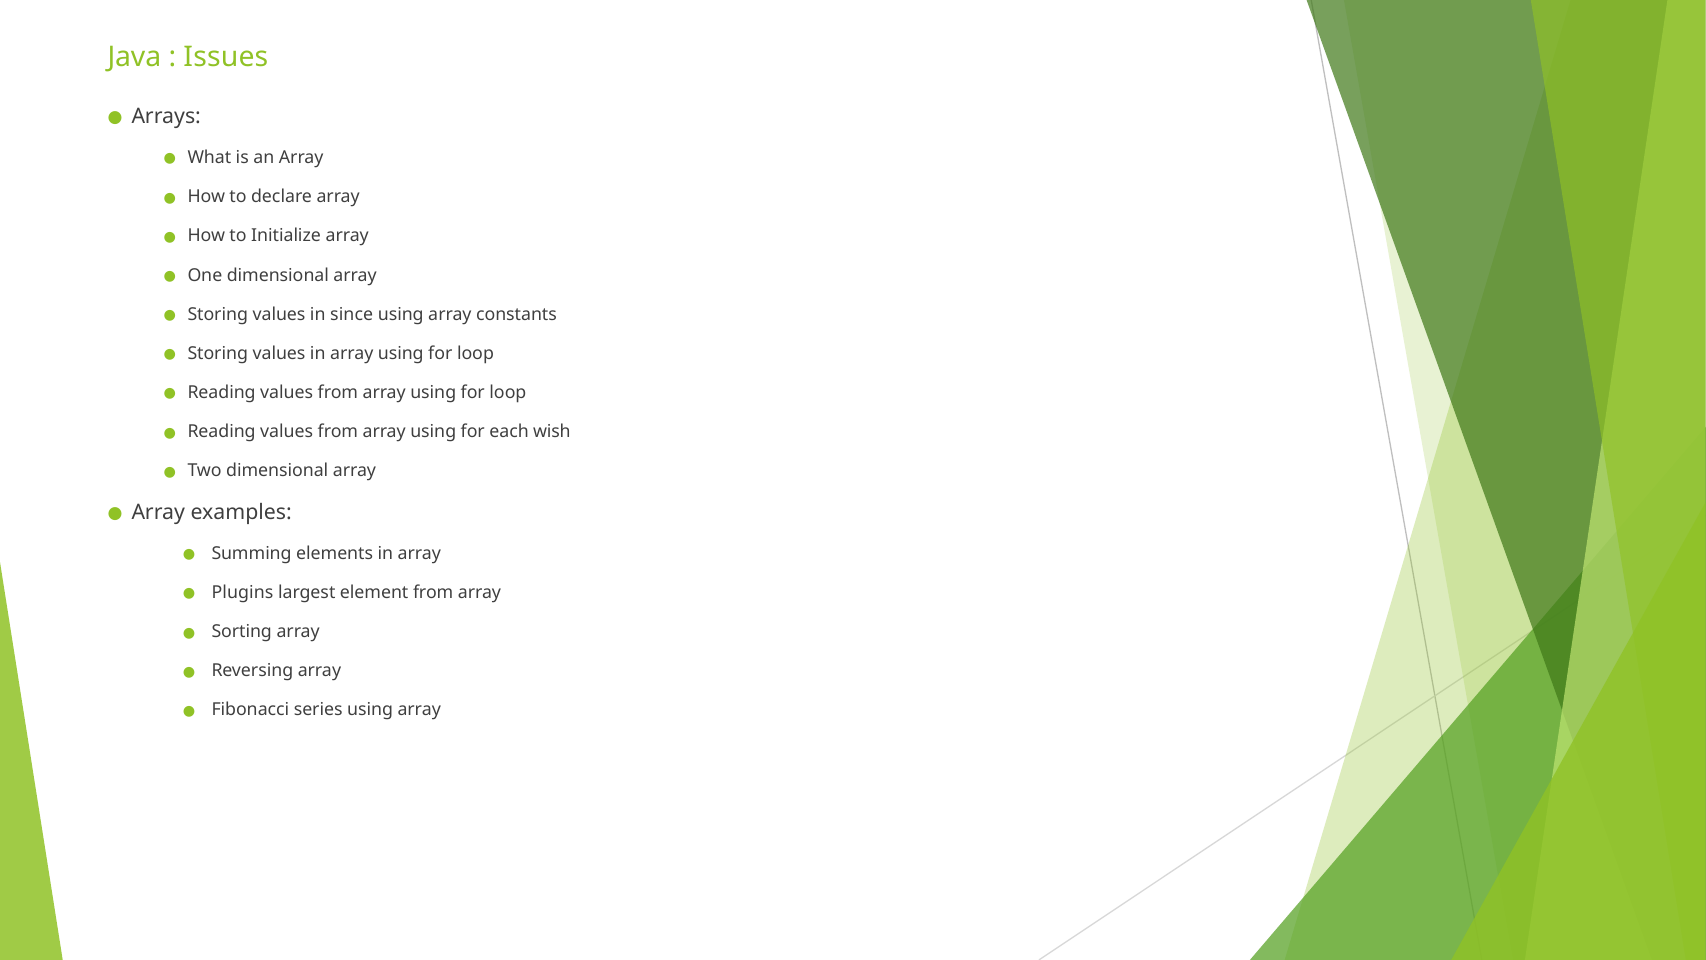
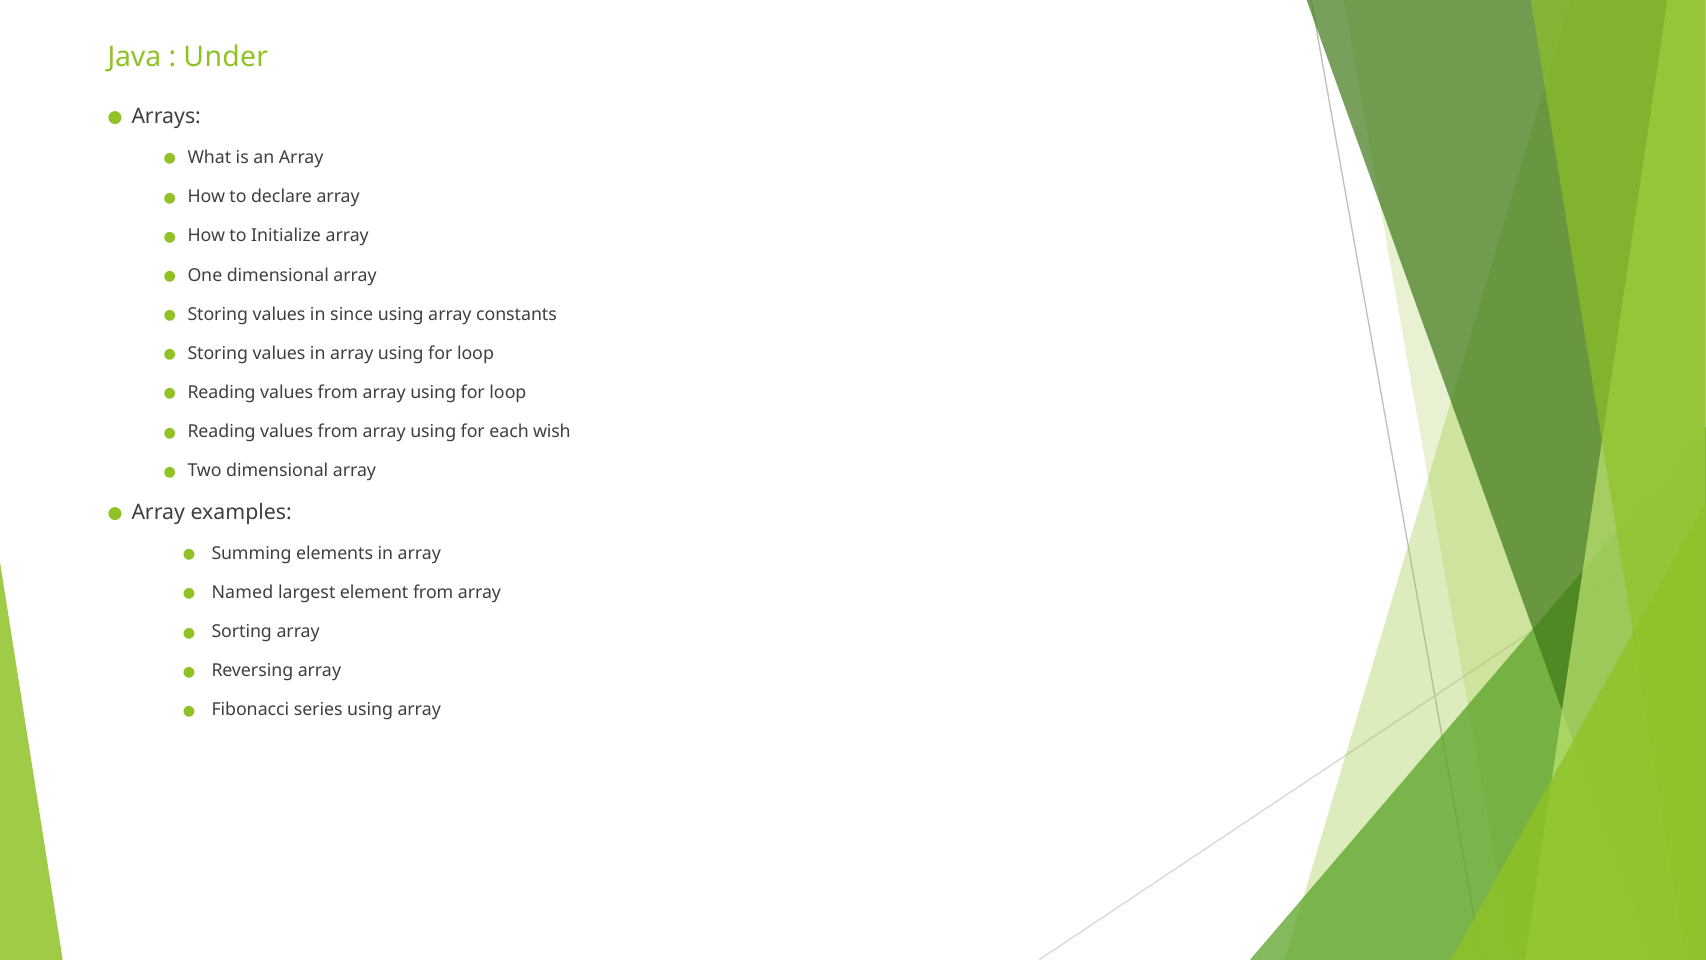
Issues: Issues -> Under
Plugins: Plugins -> Named
